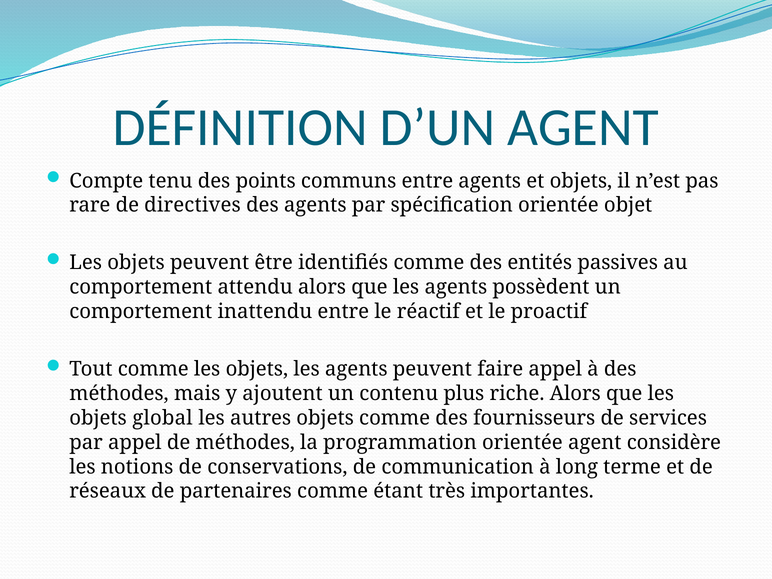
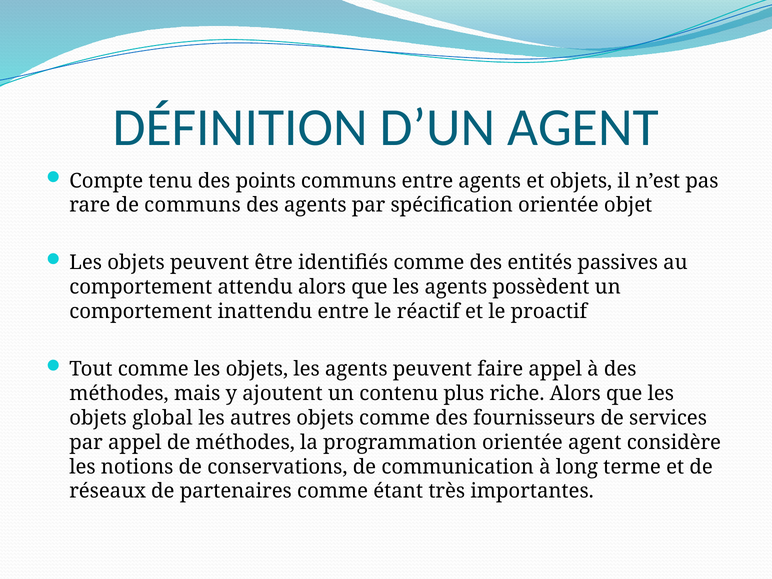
de directives: directives -> communs
